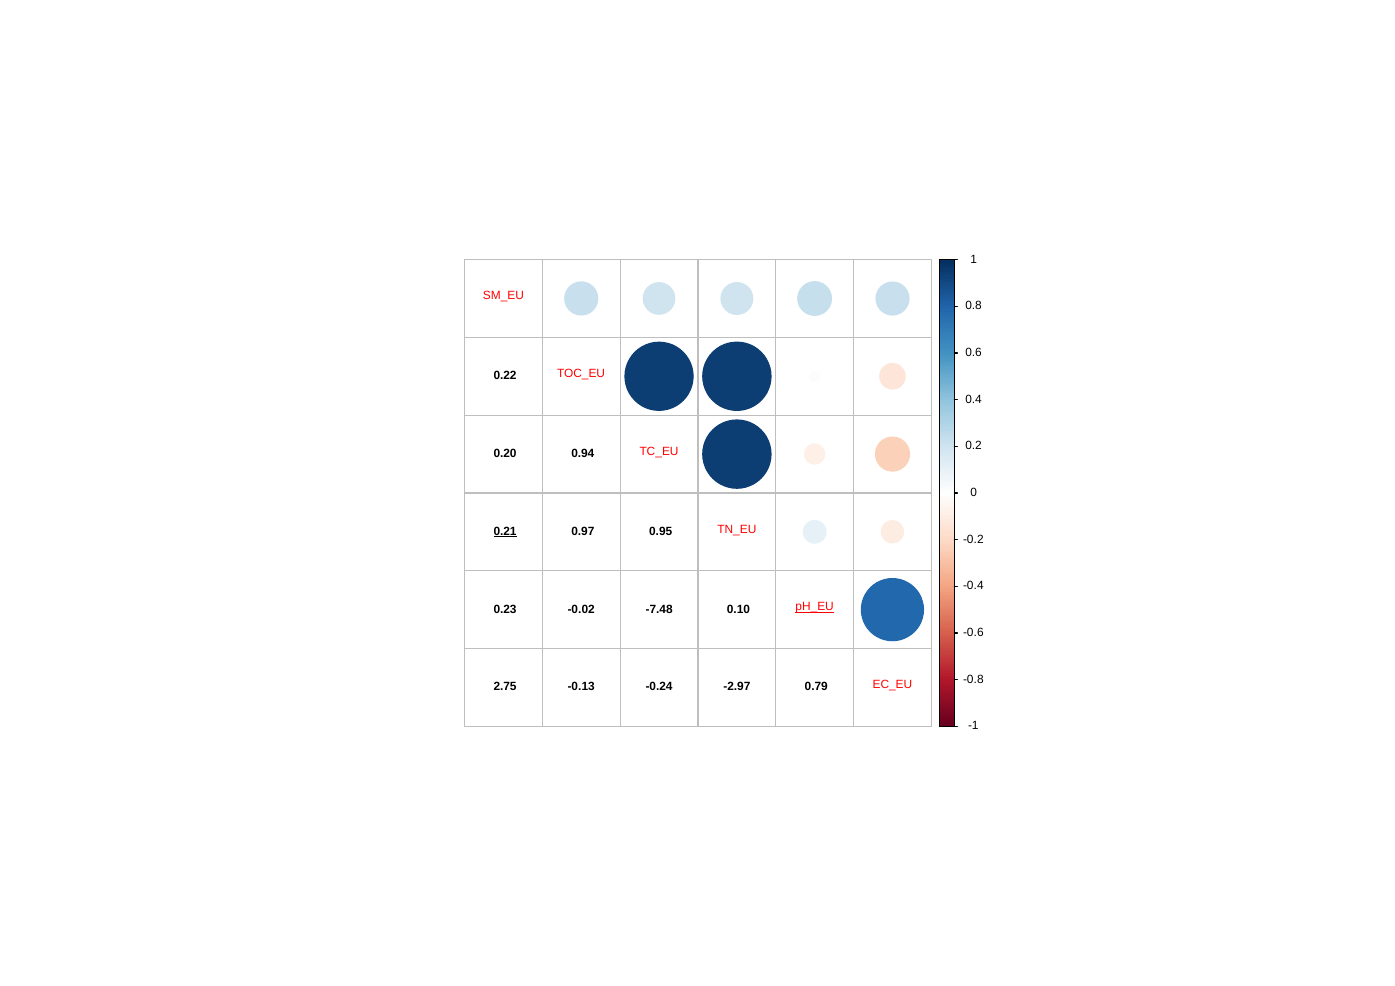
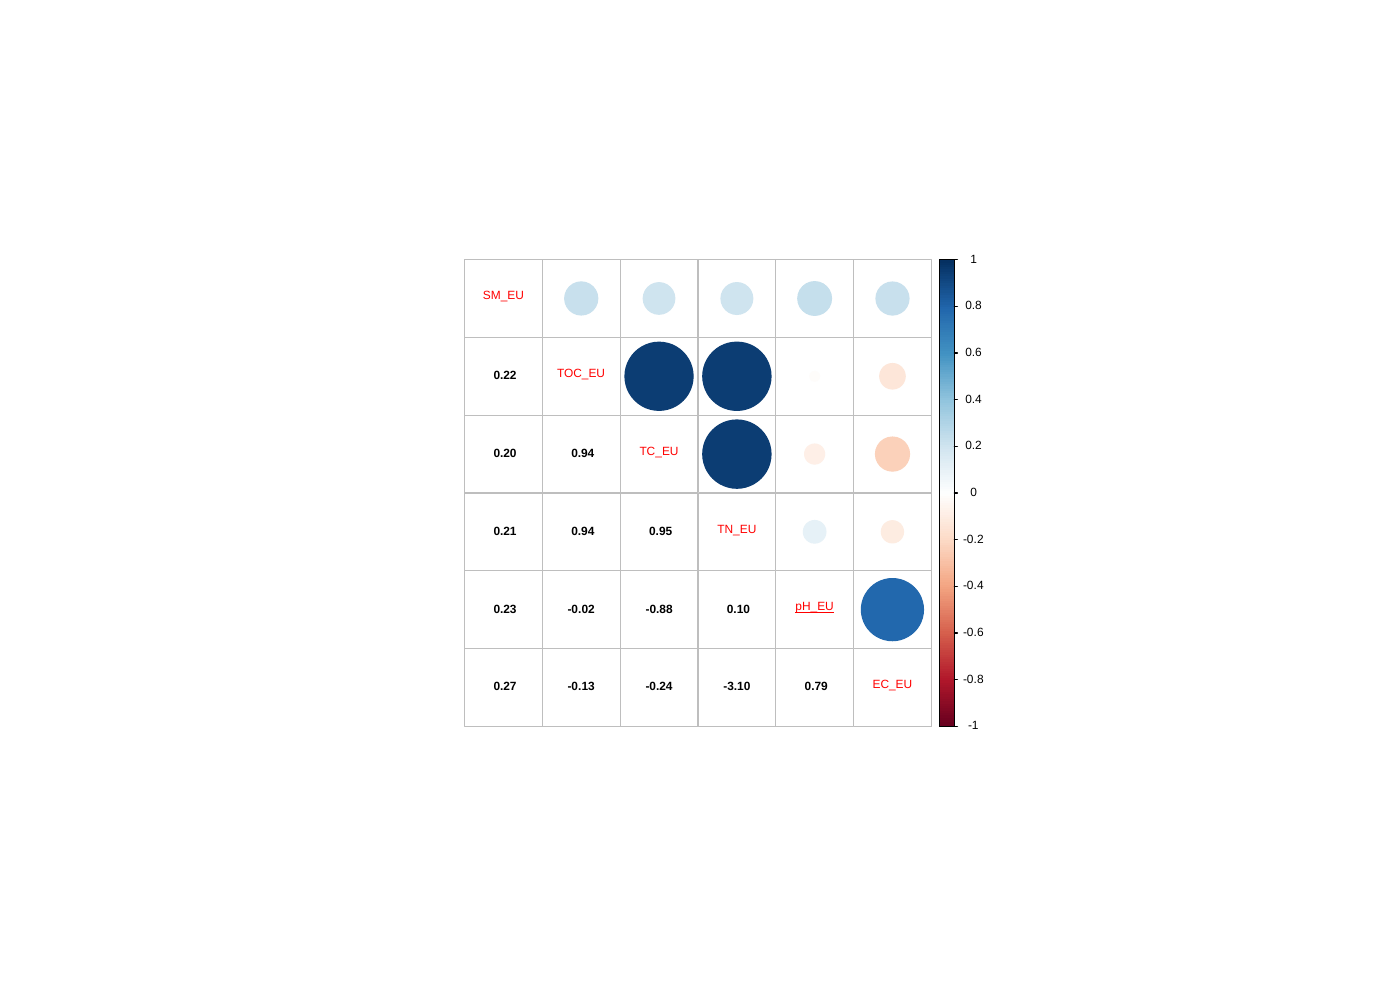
0.21 underline: present -> none
0.97 at (583, 531): 0.97 -> 0.94
-7.48: -7.48 -> -0.88
2.75: 2.75 -> 0.27
-2.97: -2.97 -> -3.10
